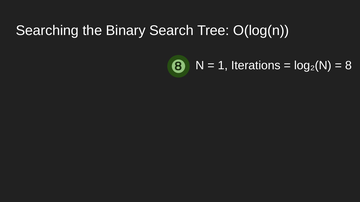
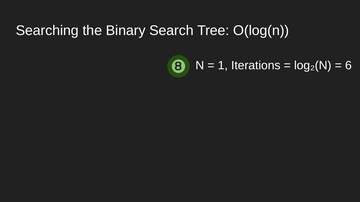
8: 8 -> 6
